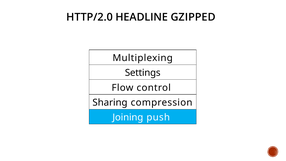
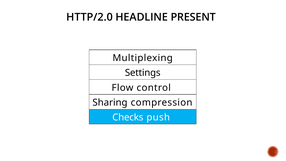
GZIPPED: GZIPPED -> PRESENT
Joining: Joining -> Checks
